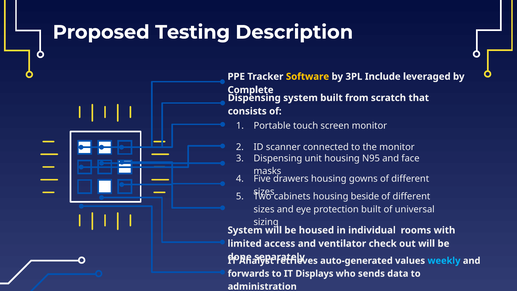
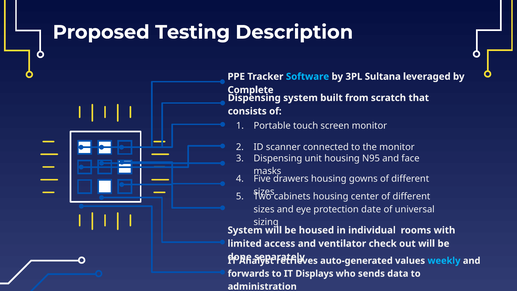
Software colour: yellow -> light blue
Include: Include -> Sultana
beside: beside -> center
protection built: built -> date
